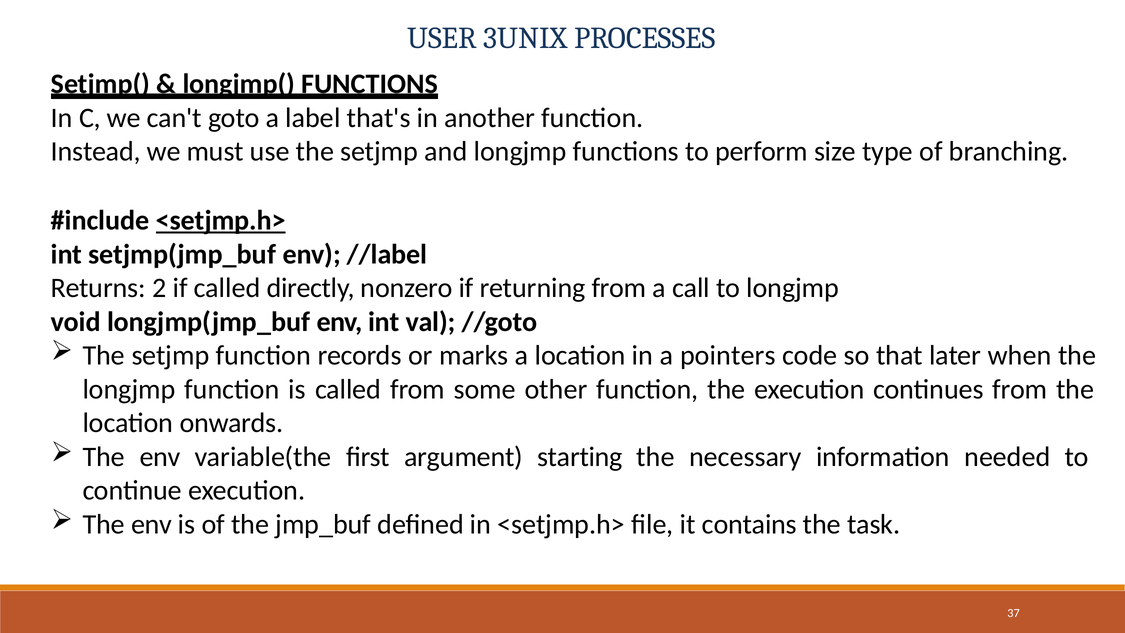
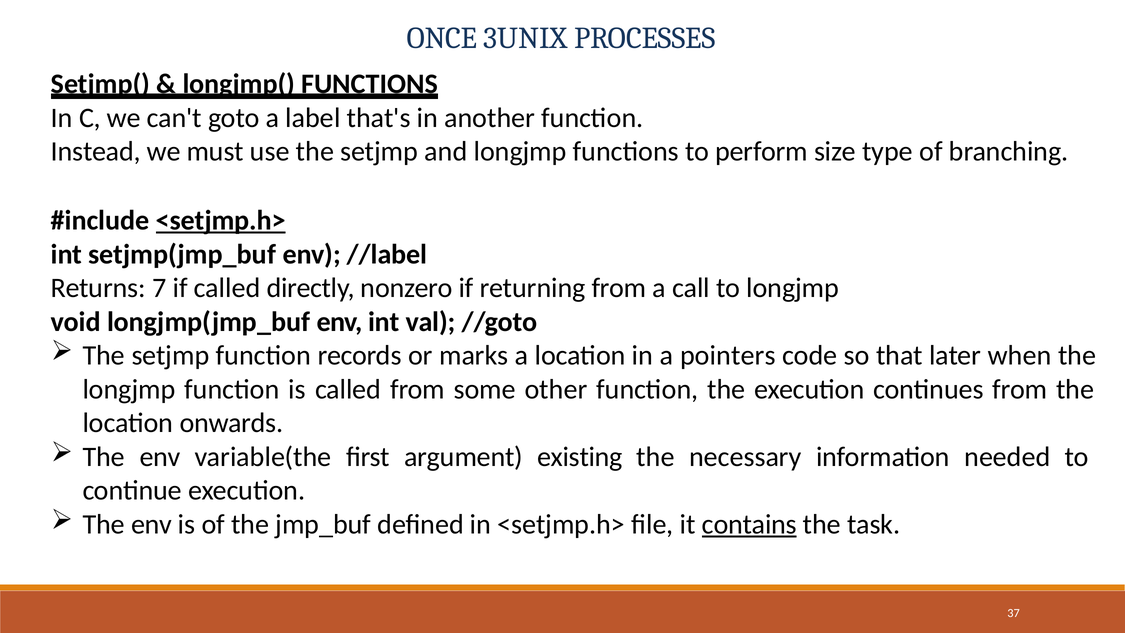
USER: USER -> ONCE
2: 2 -> 7
starting: starting -> existing
contains underline: none -> present
